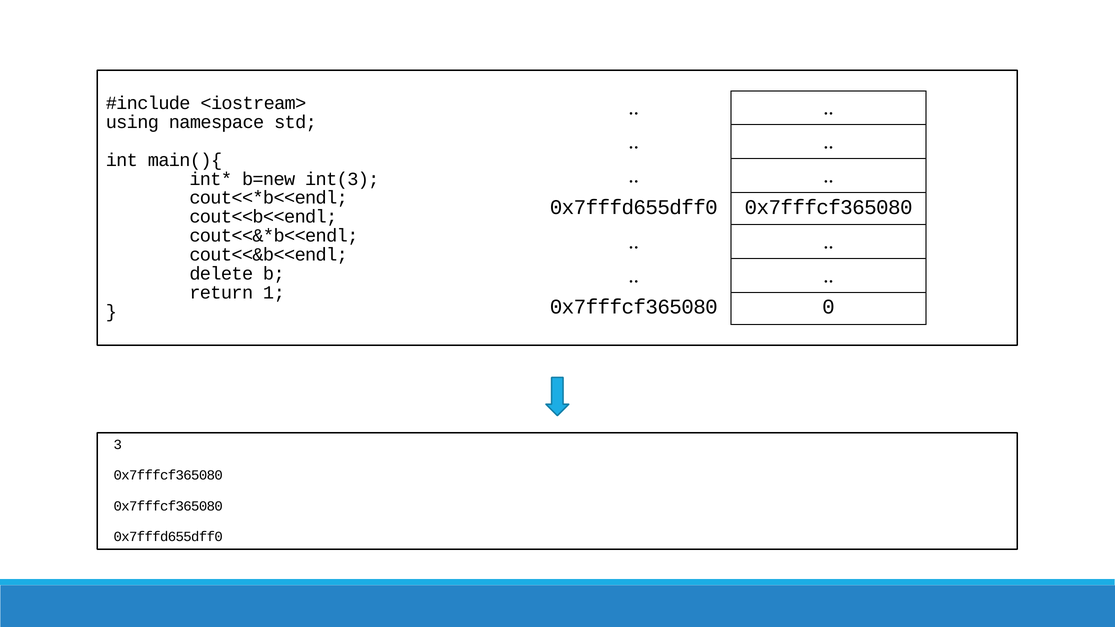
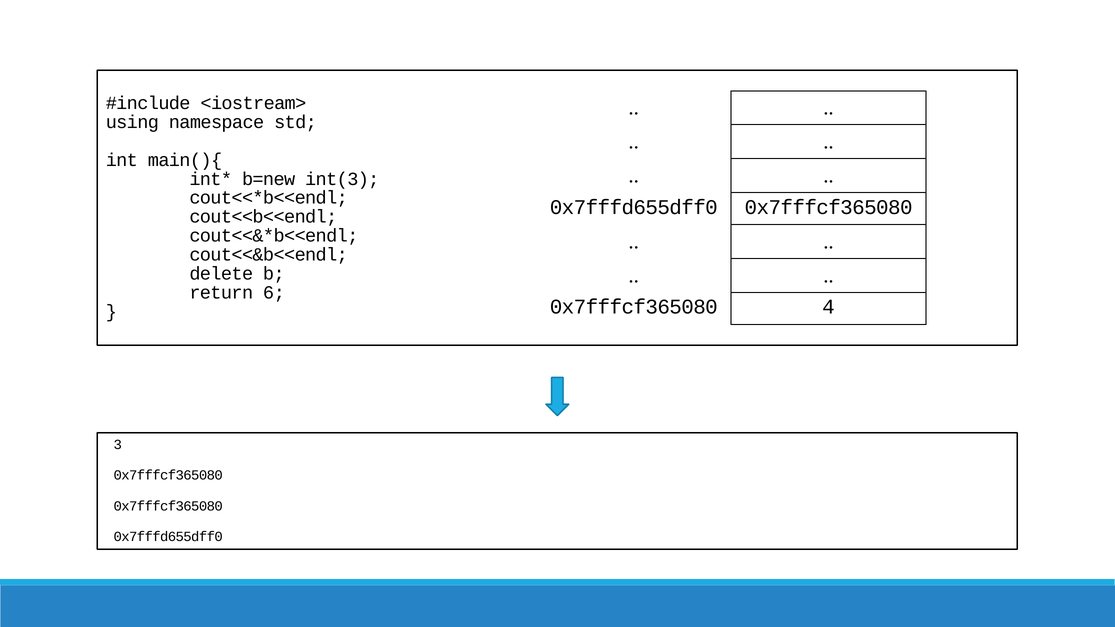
1: 1 -> 6
0: 0 -> 4
